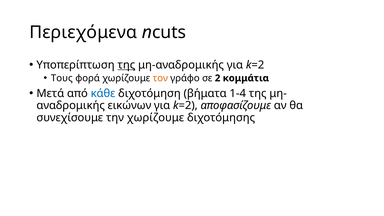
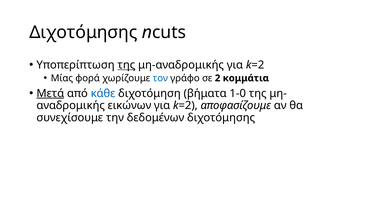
Περιεχόμενα at (83, 32): Περιεχόμενα -> Διχοτόμησης
Τους: Τους -> Μίας
τον colour: orange -> blue
Μετά underline: none -> present
1-4: 1-4 -> 1-0
την χωρίζουμε: χωρίζουμε -> δεδομένων
